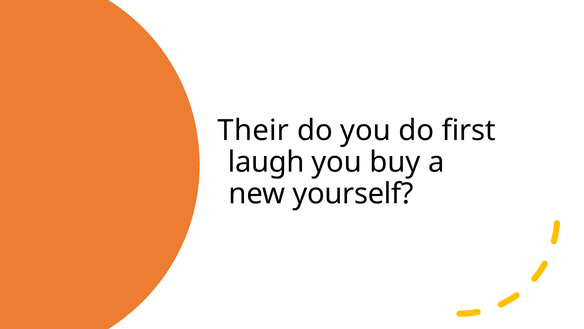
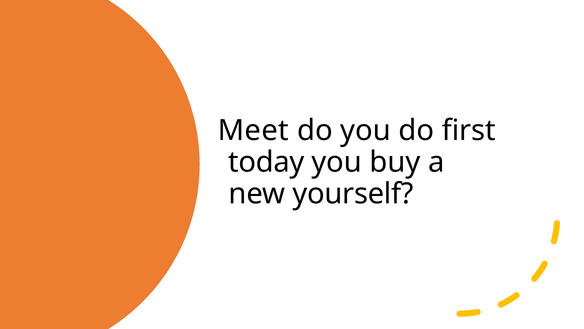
Their: Their -> Meet
laugh: laugh -> today
